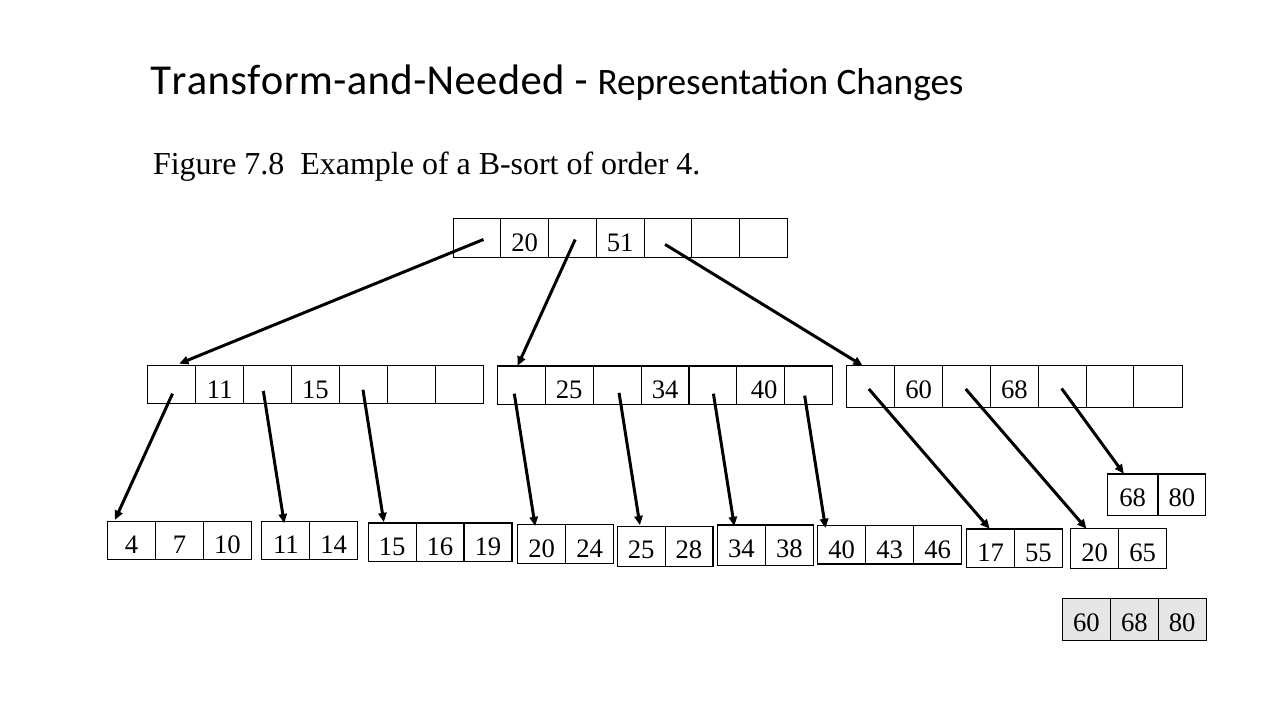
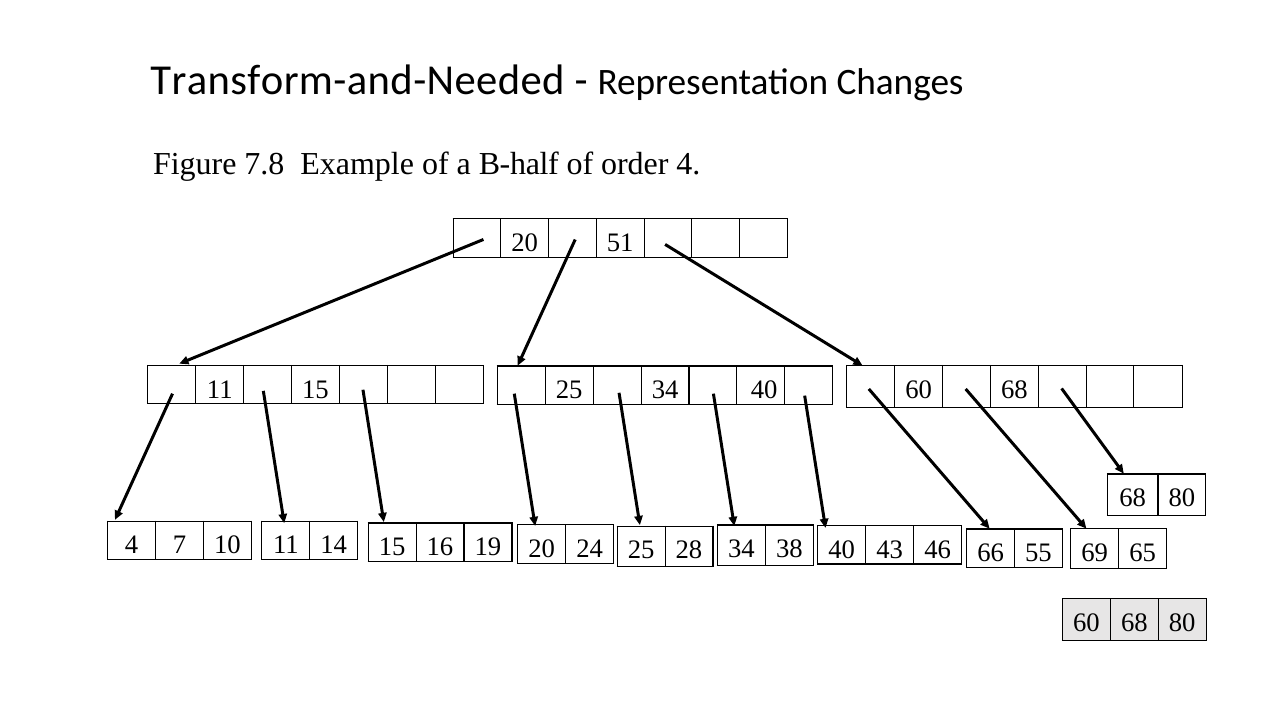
B-sort: B-sort -> B-half
46 20: 20 -> 69
17: 17 -> 66
